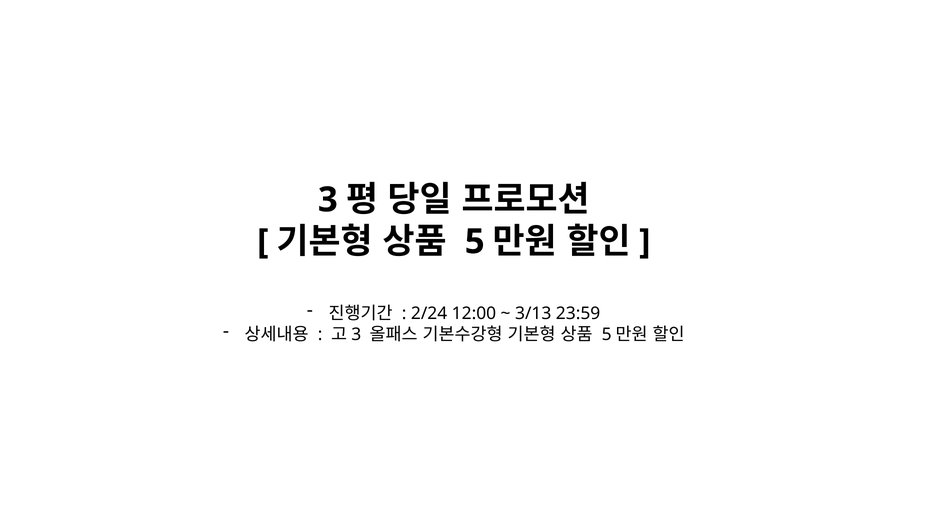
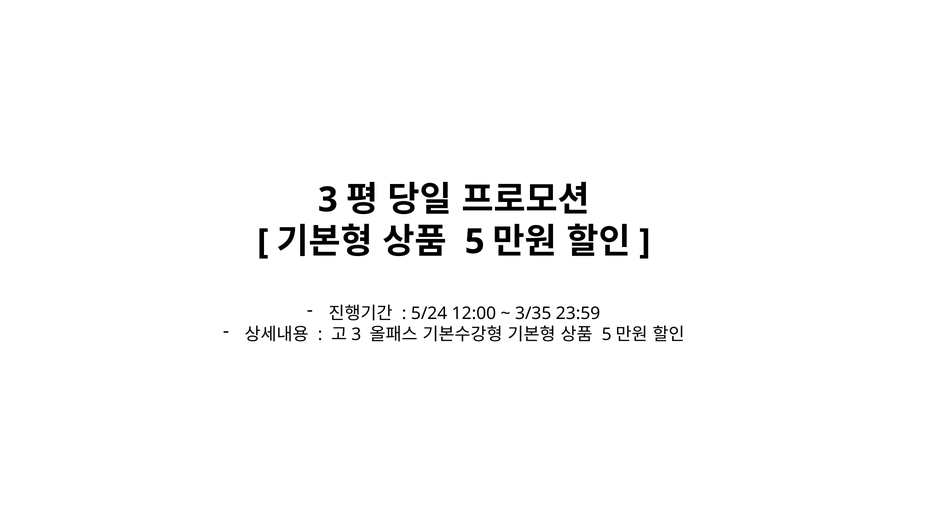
2/24: 2/24 -> 5/24
3/13: 3/13 -> 3/35
